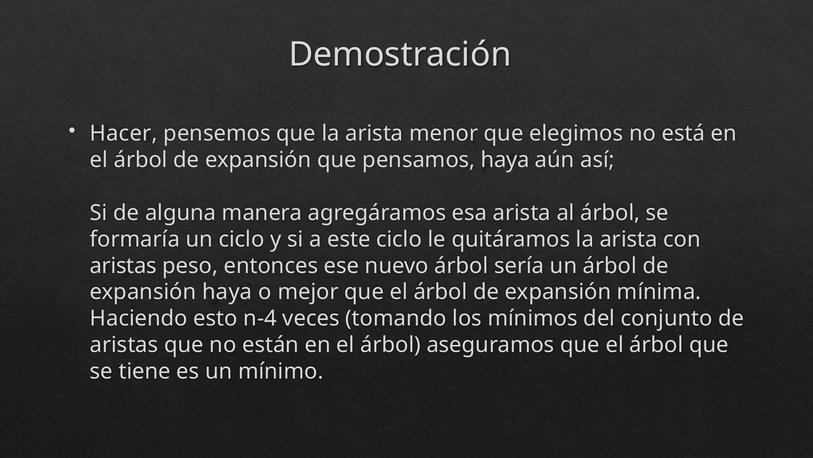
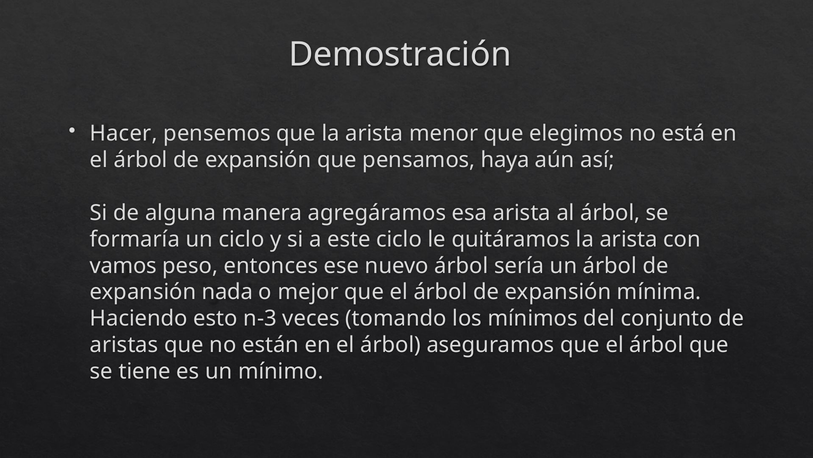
aristas at (123, 265): aristas -> vamos
expansión haya: haya -> nada
n-4: n-4 -> n-3
